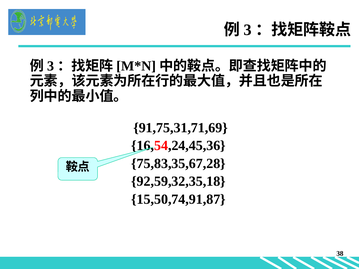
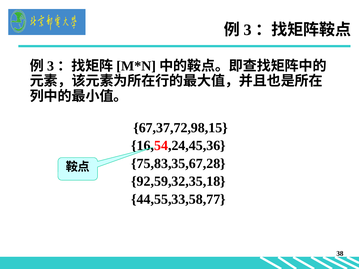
91,75,31,71,69: 91,75,31,71,69 -> 67,37,72,98,15
15,50,74,91,87: 15,50,74,91,87 -> 44,55,33,58,77
